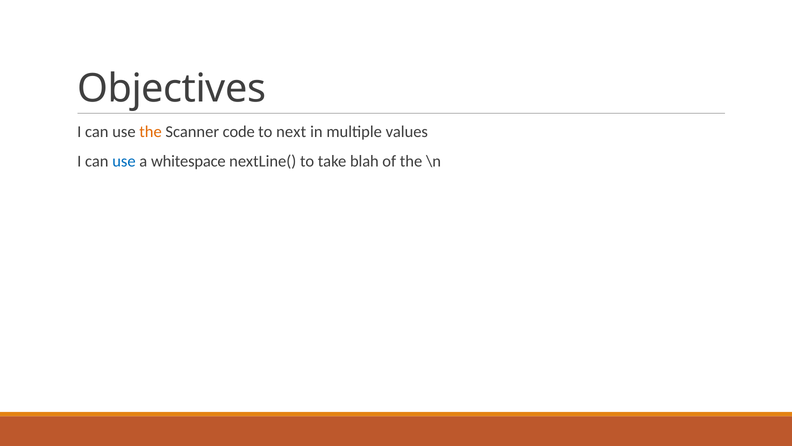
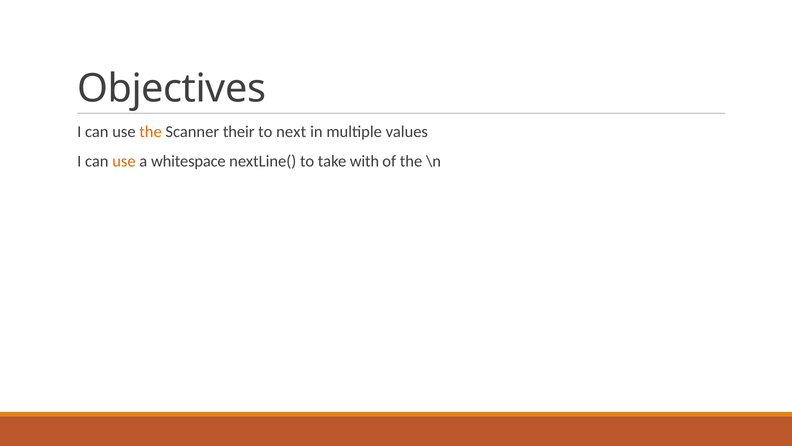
code: code -> their
use at (124, 161) colour: blue -> orange
blah: blah -> with
